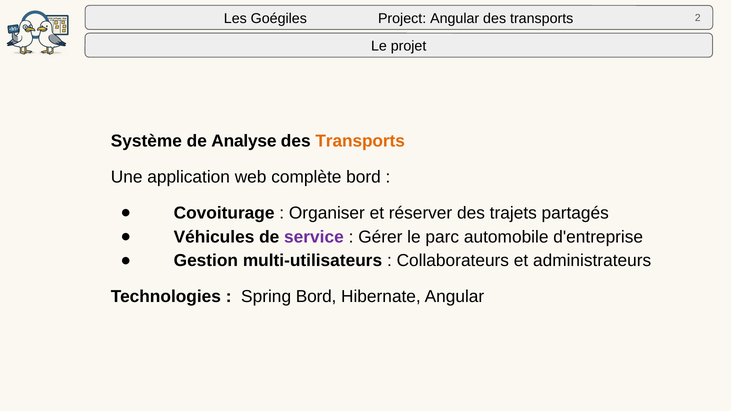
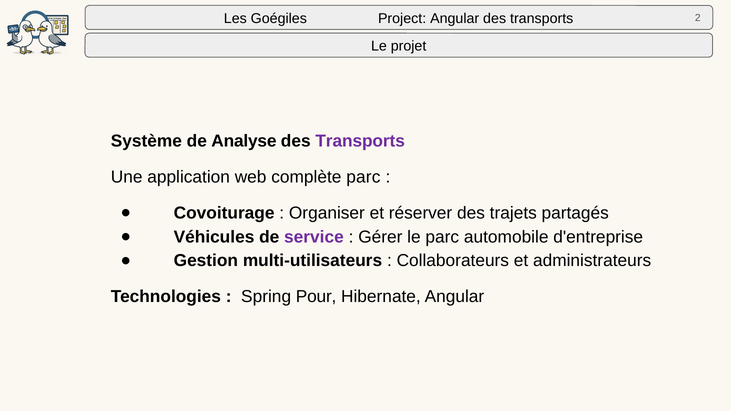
Transports at (360, 141) colour: orange -> purple
complète bord: bord -> parc
Spring Bord: Bord -> Pour
